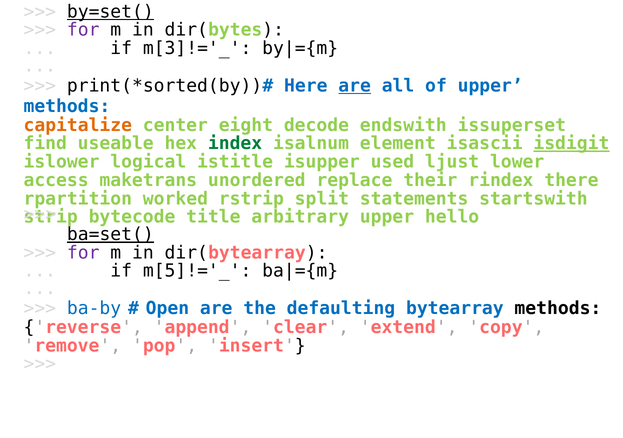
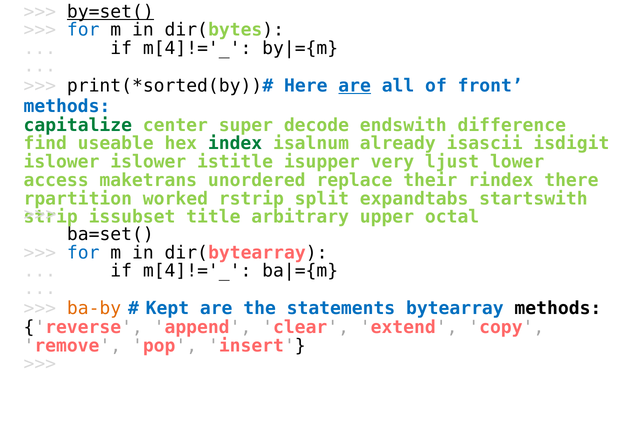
for at (83, 30) colour: purple -> blue
m[3]!='_ at (197, 48): m[3]!='_ -> m[4]!='_
of upper: upper -> front
capitalize colour: orange -> green
eight: eight -> super
issuperset: issuperset -> difference
element: element -> already
isdigit underline: present -> none
islower logical: logical -> islower
used: used -> very
statements: statements -> expandtabs
bytecode: bytecode -> issubset
hello: hello -> octal
ba=set( underline: present -> none
for at (83, 253) colour: purple -> blue
m[5]!='_ at (197, 271): m[5]!='_ -> m[4]!='_
ba-by colour: blue -> orange
Open: Open -> Kept
defaulting: defaulting -> statements
